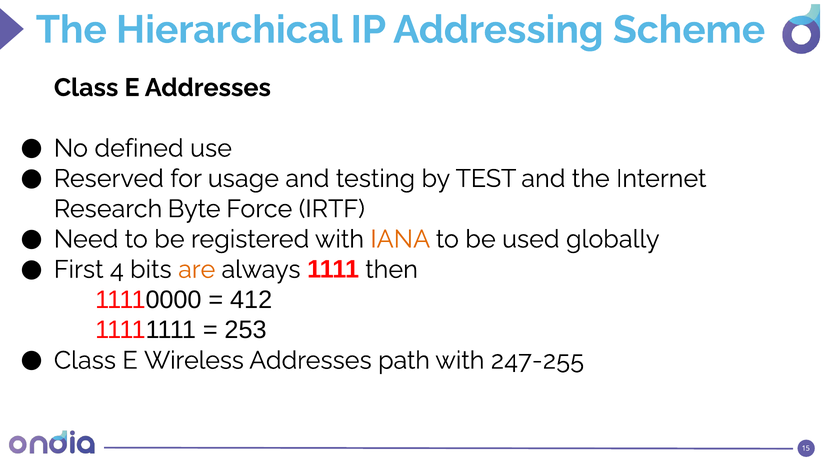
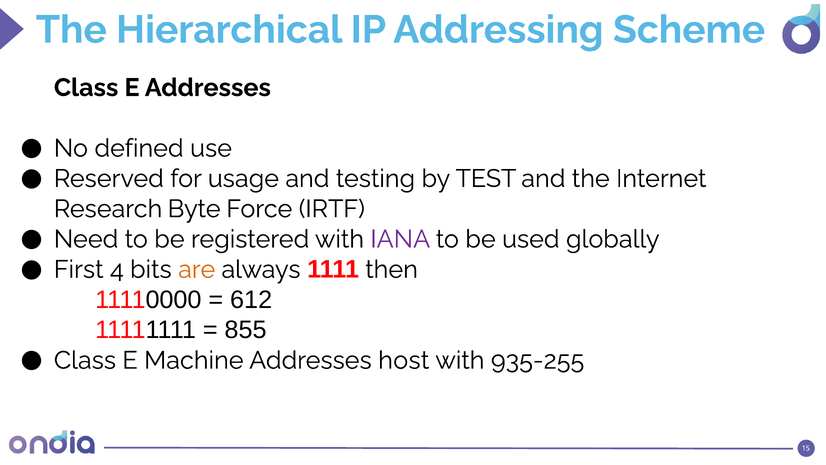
IANA colour: orange -> purple
412: 412 -> 612
253: 253 -> 855
Wireless: Wireless -> Machine
path: path -> host
247-255: 247-255 -> 935-255
